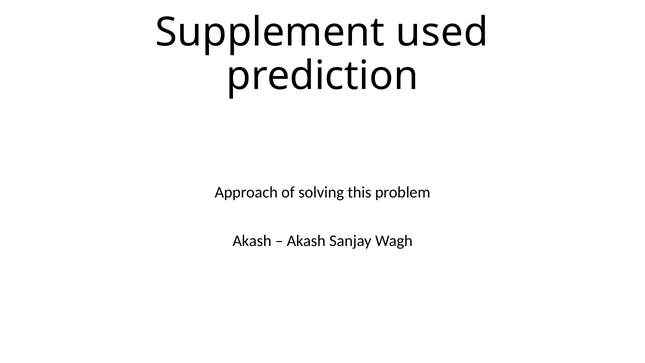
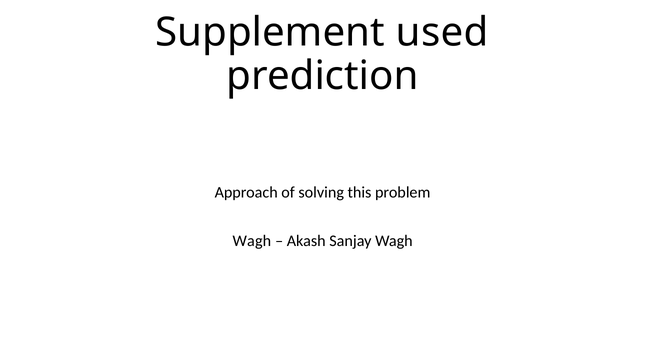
Akash at (252, 241): Akash -> Wagh
